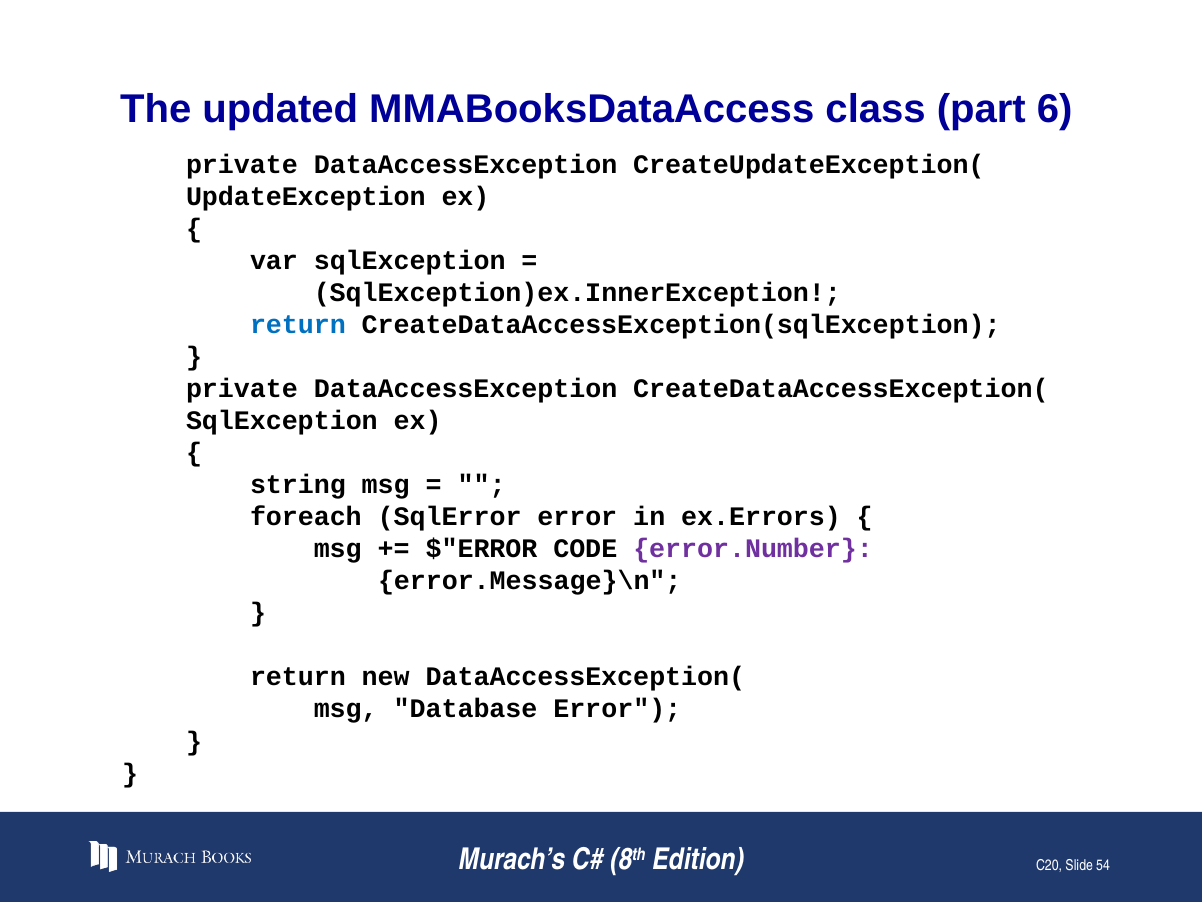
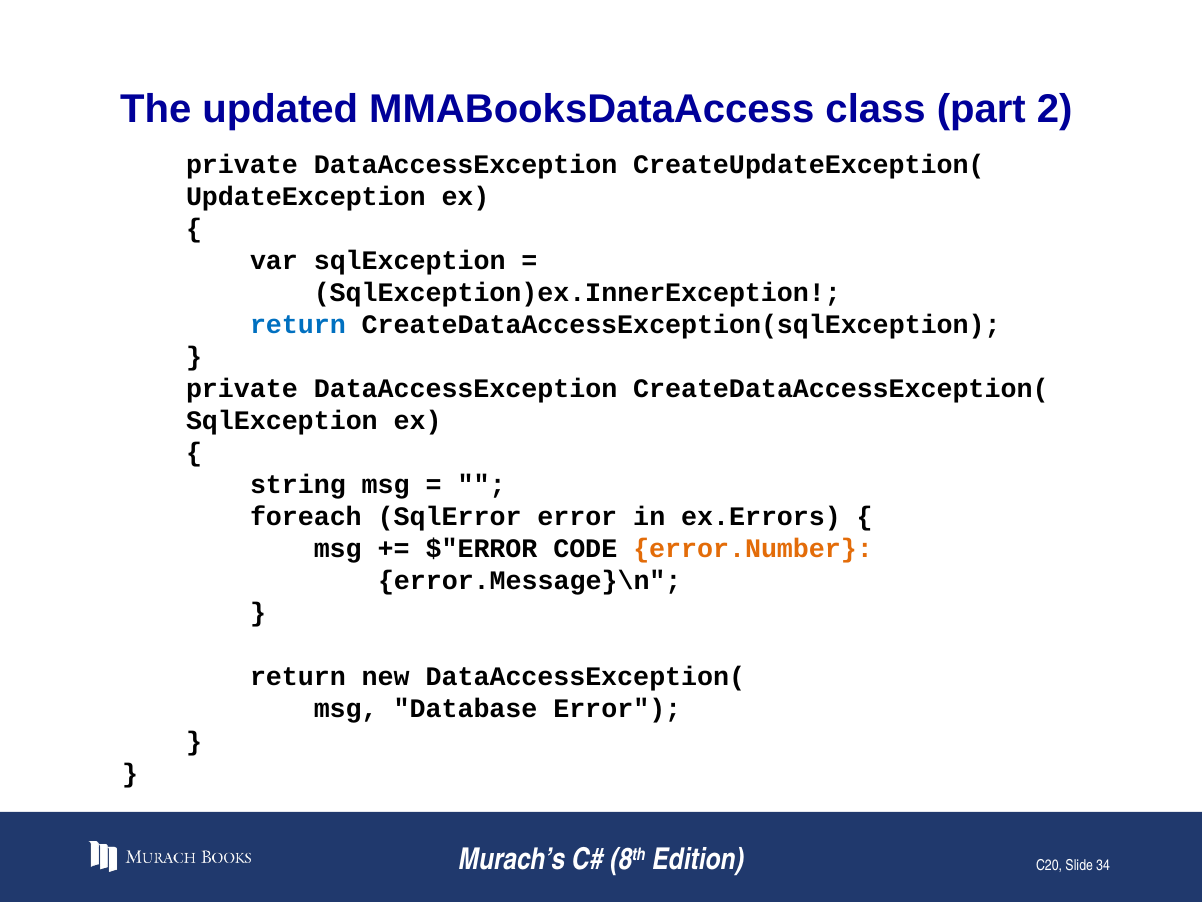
6: 6 -> 2
error.Number colour: purple -> orange
54: 54 -> 34
